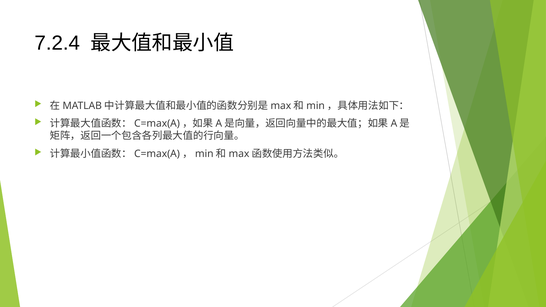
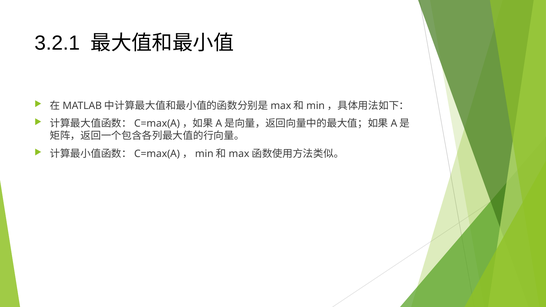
7.2.4: 7.2.4 -> 3.2.1
